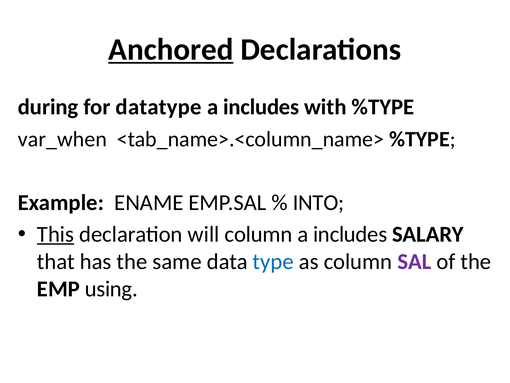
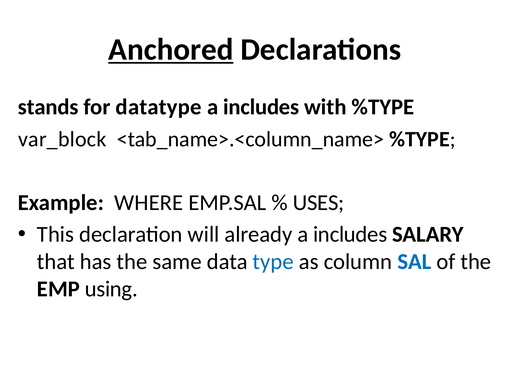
during: during -> stands
var_when: var_when -> var_block
ENAME: ENAME -> WHERE
INTO: INTO -> USES
This underline: present -> none
will column: column -> already
SAL colour: purple -> blue
